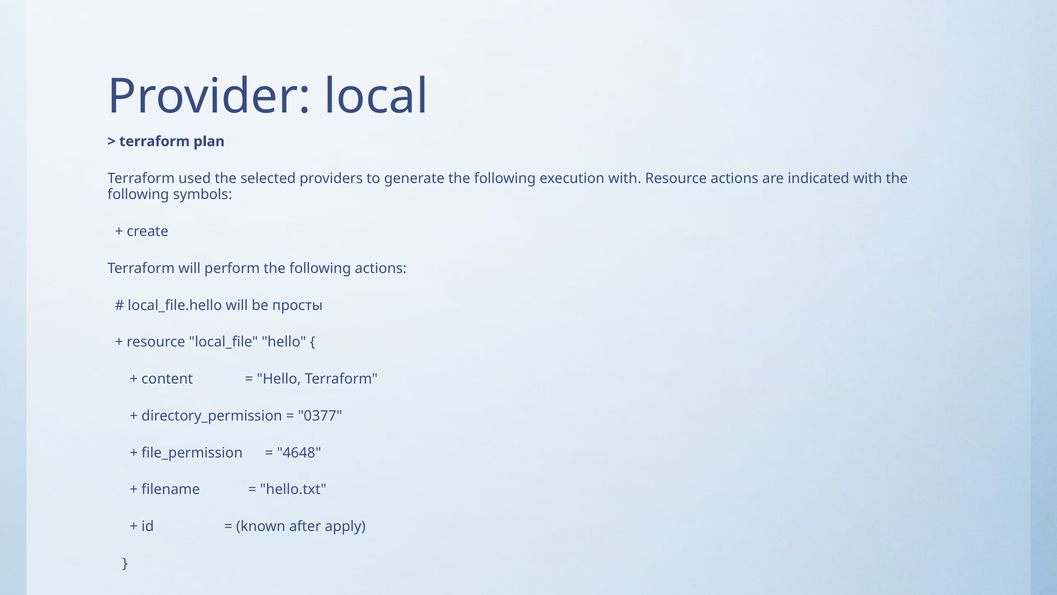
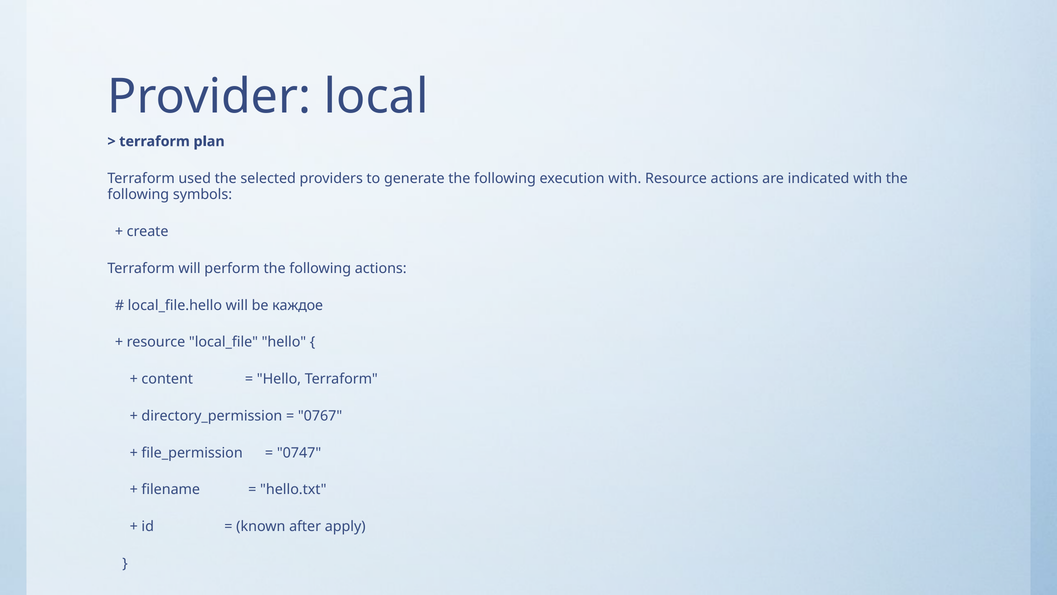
просты: просты -> каждое
0377: 0377 -> 0767
4648: 4648 -> 0747
